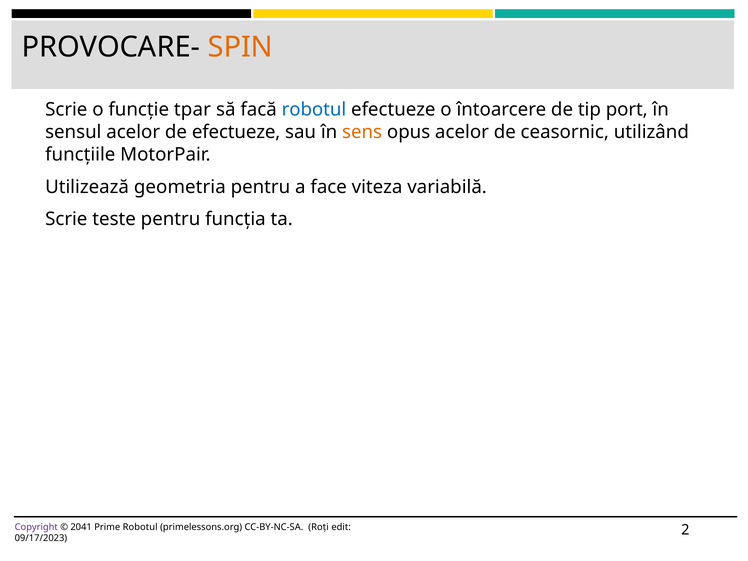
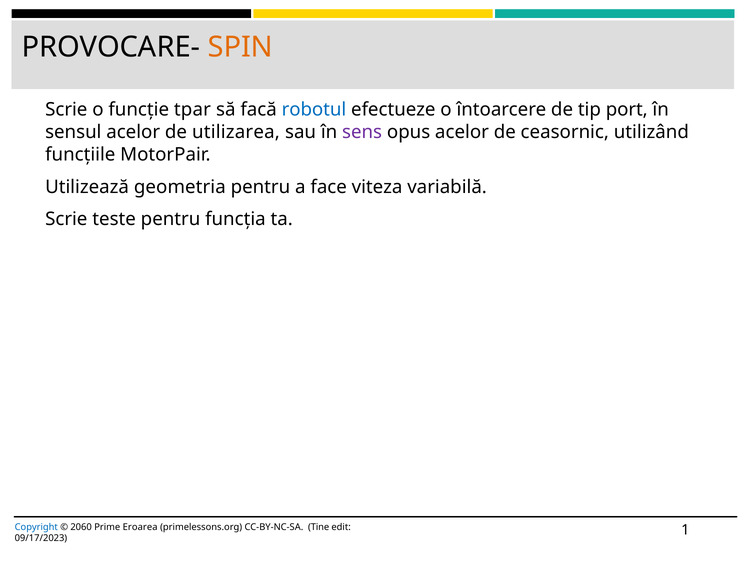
de efectueze: efectueze -> utilizarea
sens colour: orange -> purple
Copyright colour: purple -> blue
2041: 2041 -> 2060
Prime Robotul: Robotul -> Eroarea
Roți: Roți -> Tine
2: 2 -> 1
